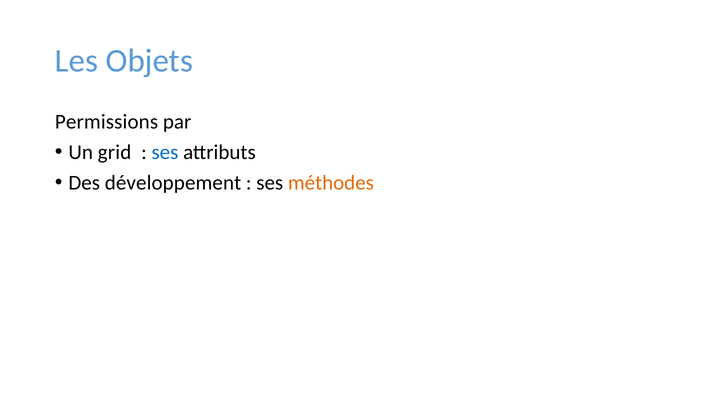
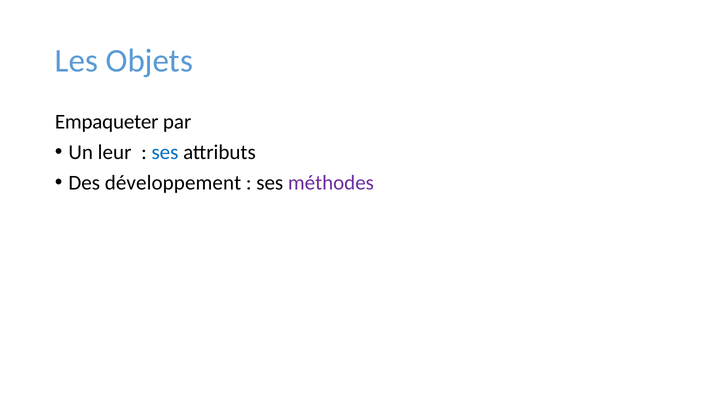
Permissions: Permissions -> Empaqueter
grid: grid -> leur
méthodes colour: orange -> purple
